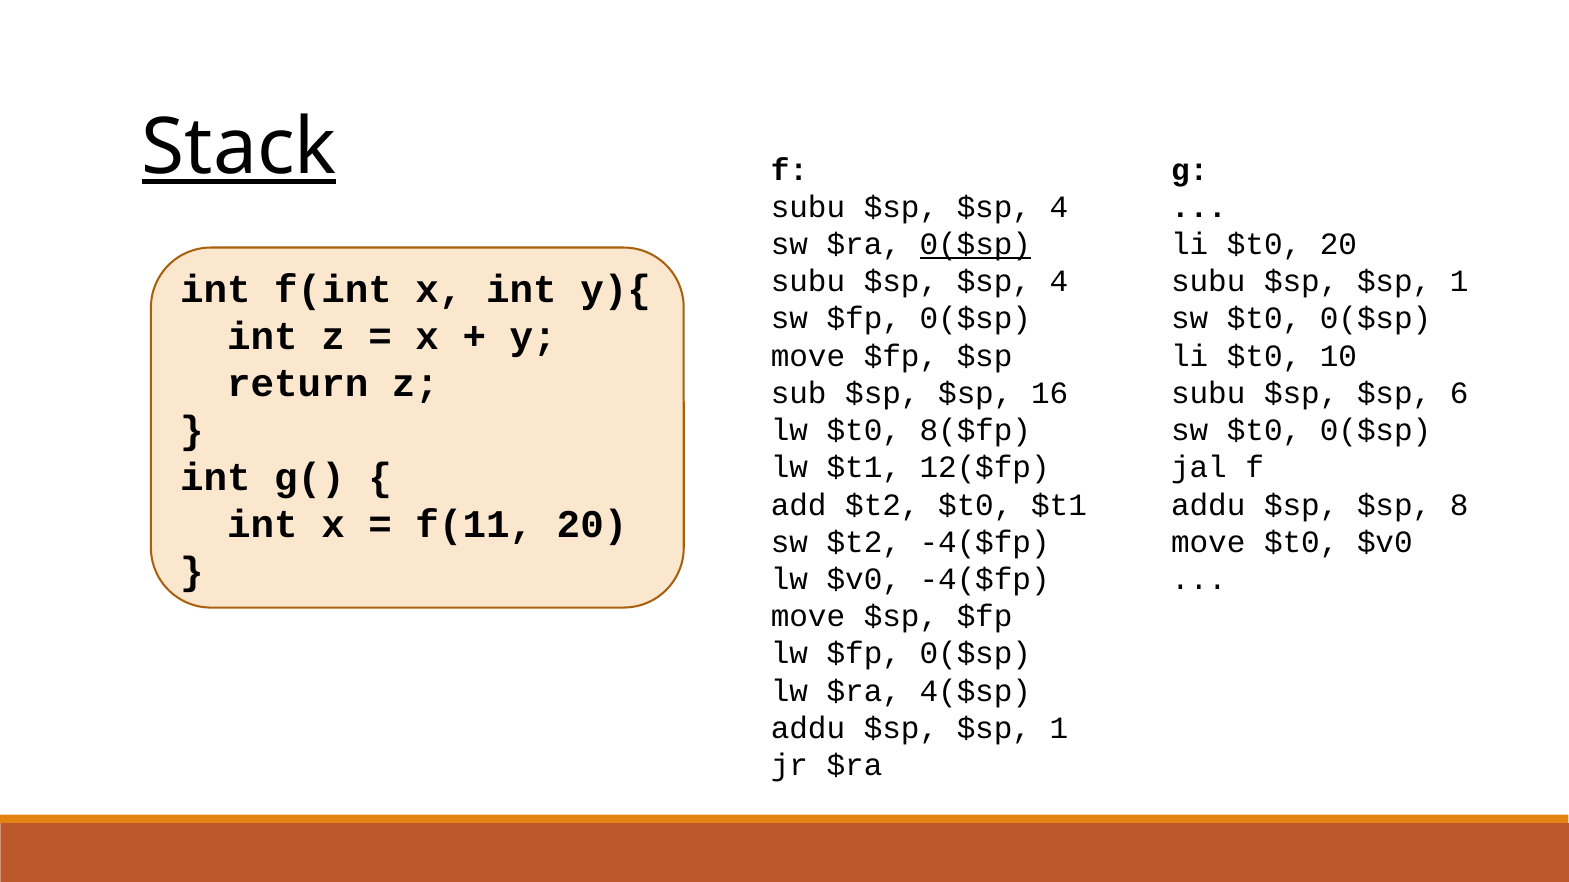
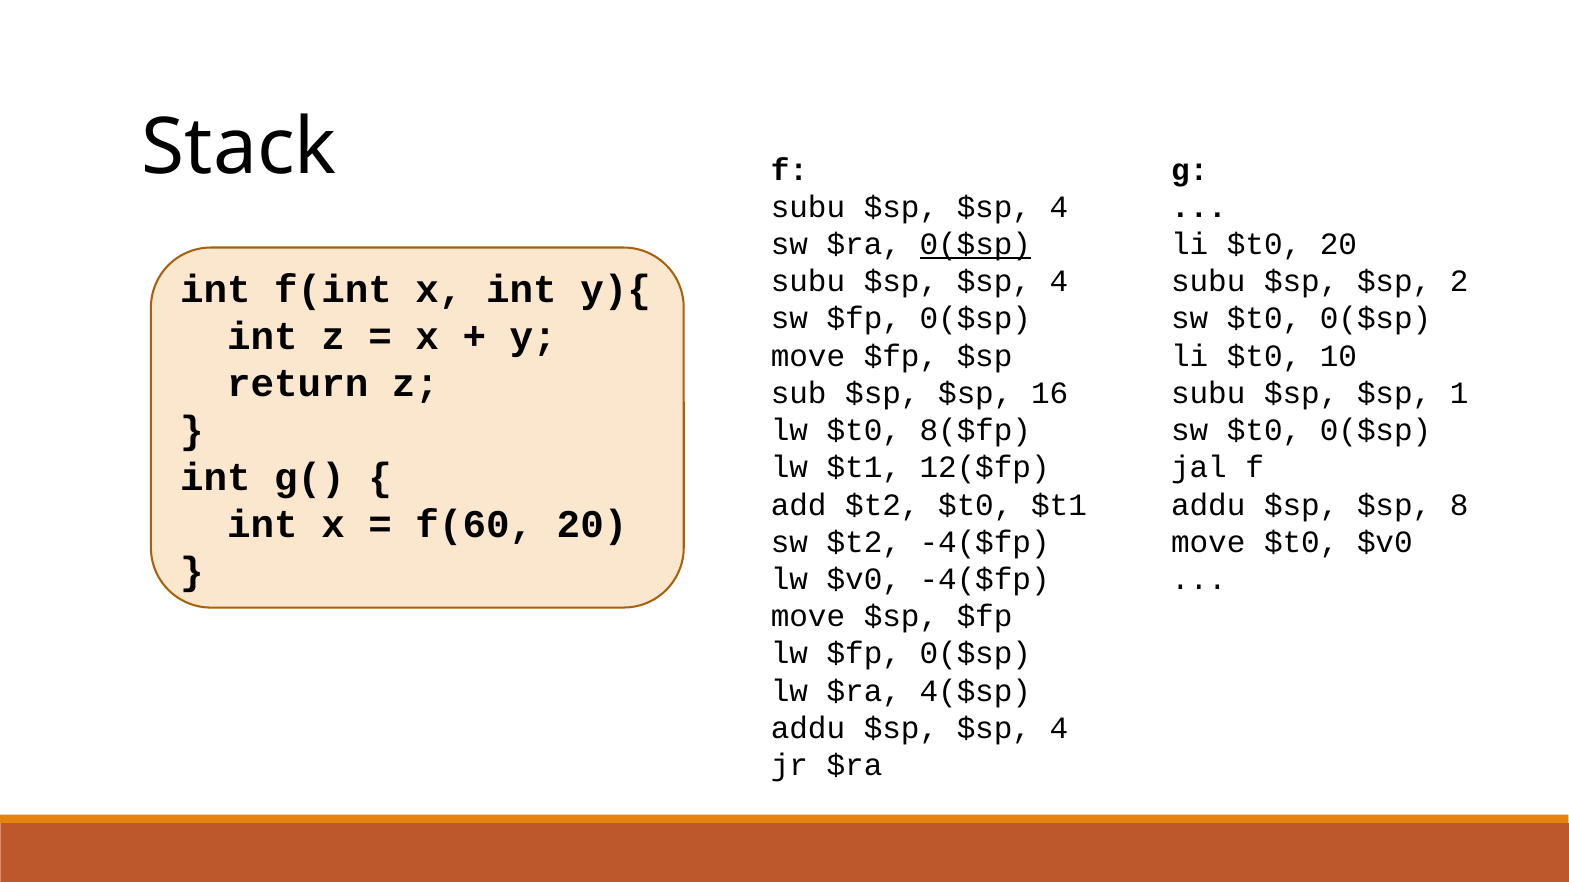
Stack underline: present -> none
subu $sp $sp 1: 1 -> 2
6: 6 -> 1
f(11: f(11 -> f(60
addu $sp $sp 1: 1 -> 4
